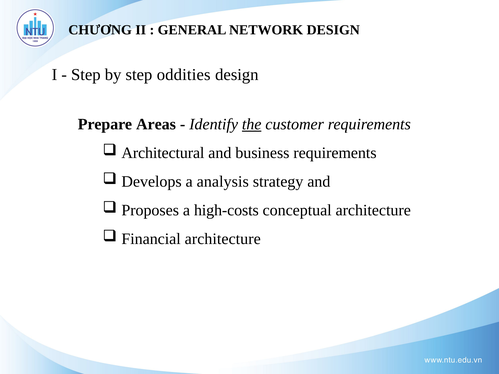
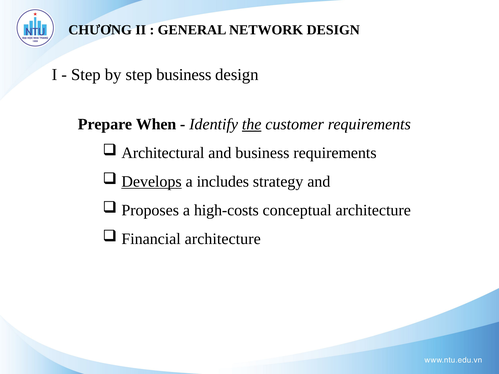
step oddities: oddities -> business
Areas: Areas -> When
Develops underline: none -> present
analysis: analysis -> includes
